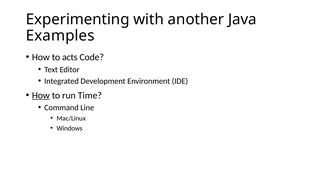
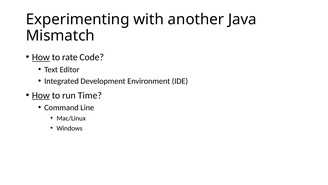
Examples: Examples -> Mismatch
How at (41, 57) underline: none -> present
acts: acts -> rate
